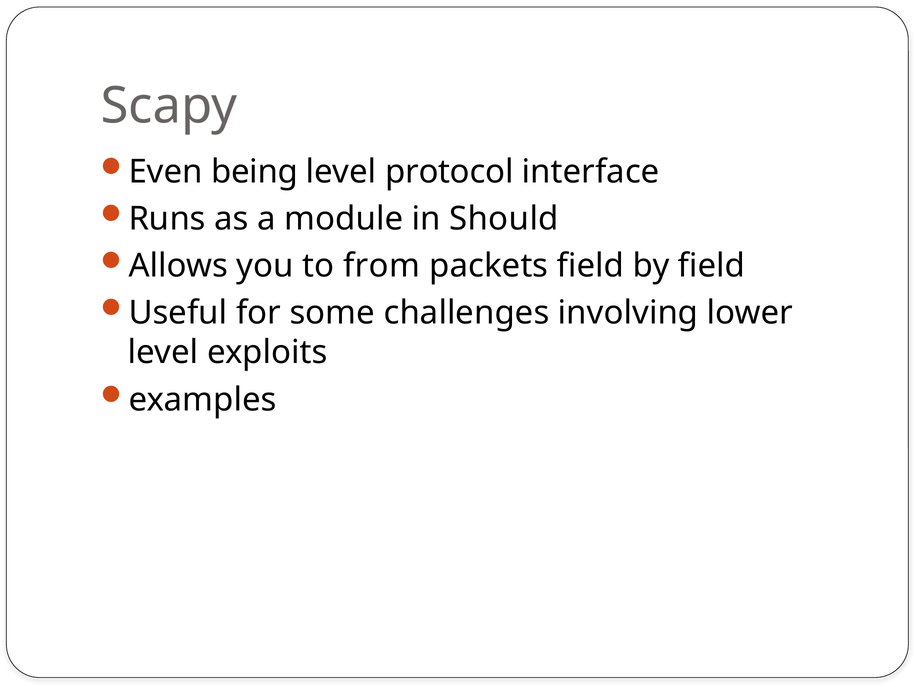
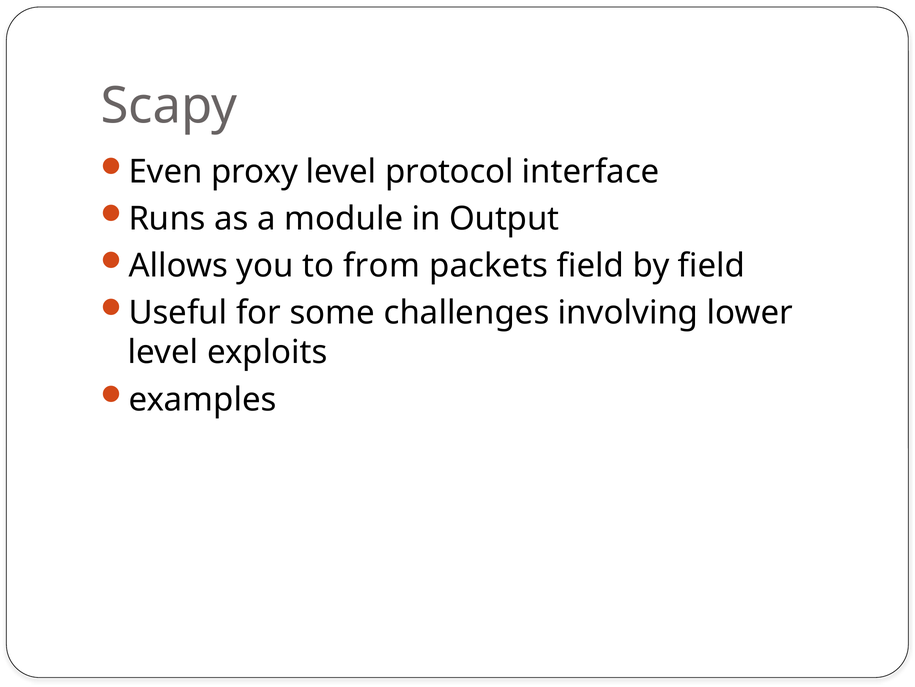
being: being -> proxy
Should: Should -> Output
